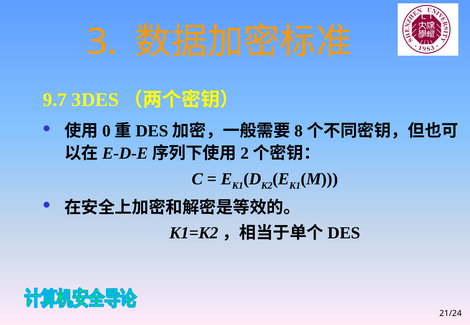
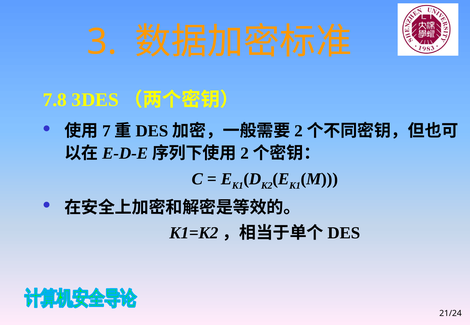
9.7: 9.7 -> 7.8
0: 0 -> 7
8 at (299, 131): 8 -> 2
